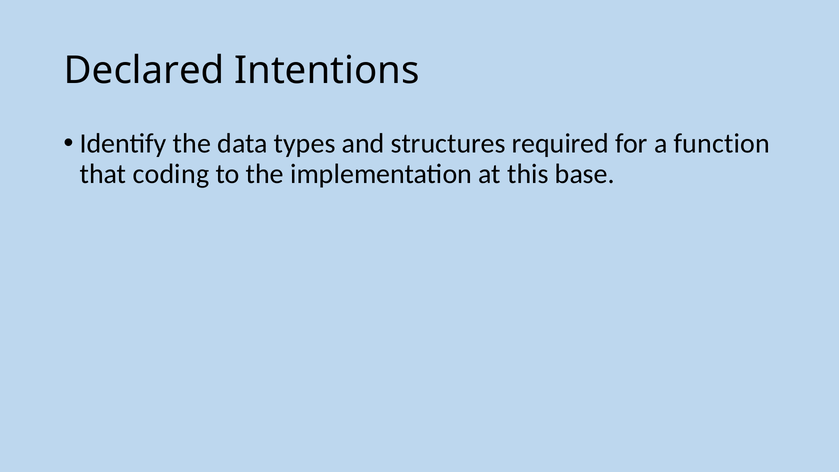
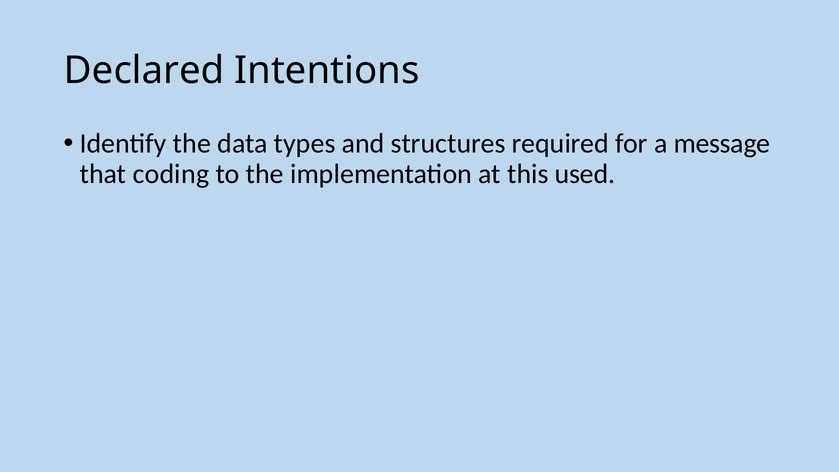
function: function -> message
base: base -> used
